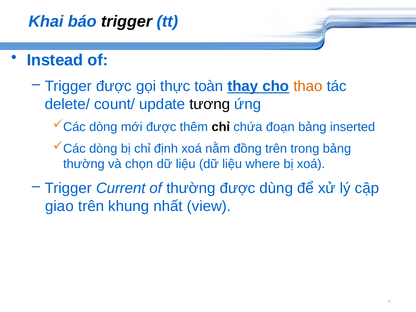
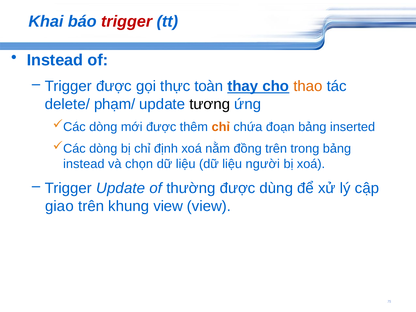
trigger at (127, 22) colour: black -> red
count/: count/ -> phạm/
chỉ at (221, 127) colour: black -> orange
thường at (84, 164): thường -> instead
where: where -> người
Trigger Current: Current -> Update
khung nhất: nhất -> view
